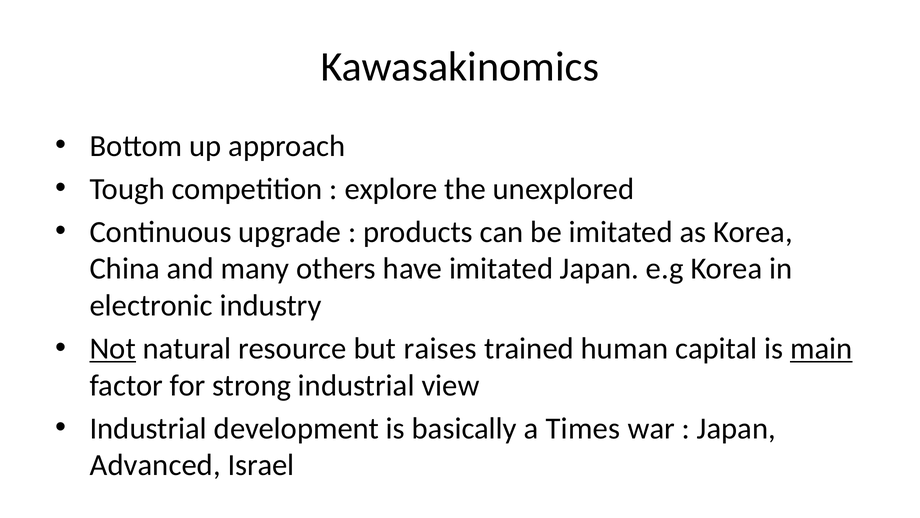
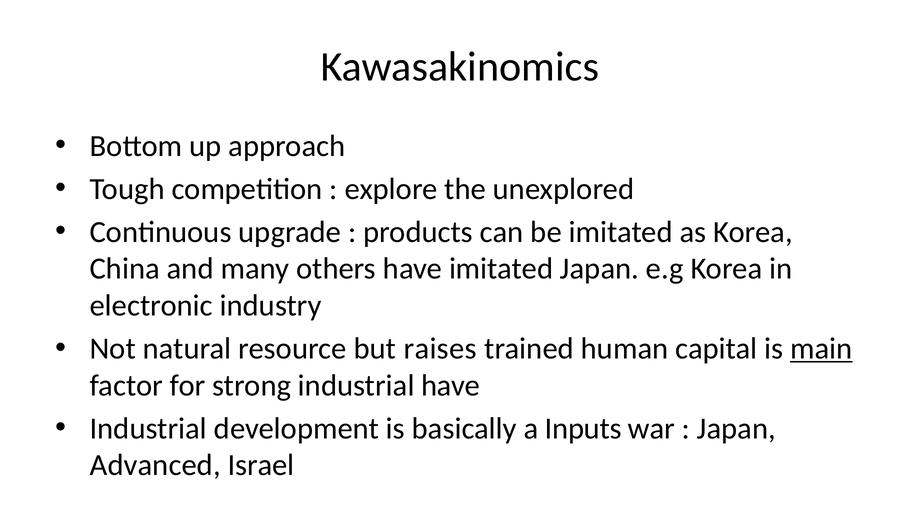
Not underline: present -> none
industrial view: view -> have
Times: Times -> Inputs
